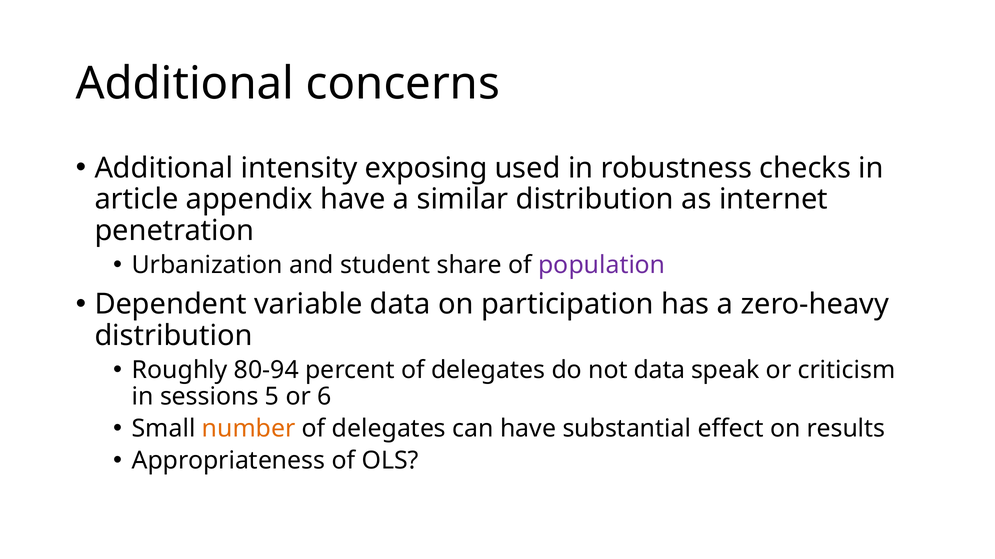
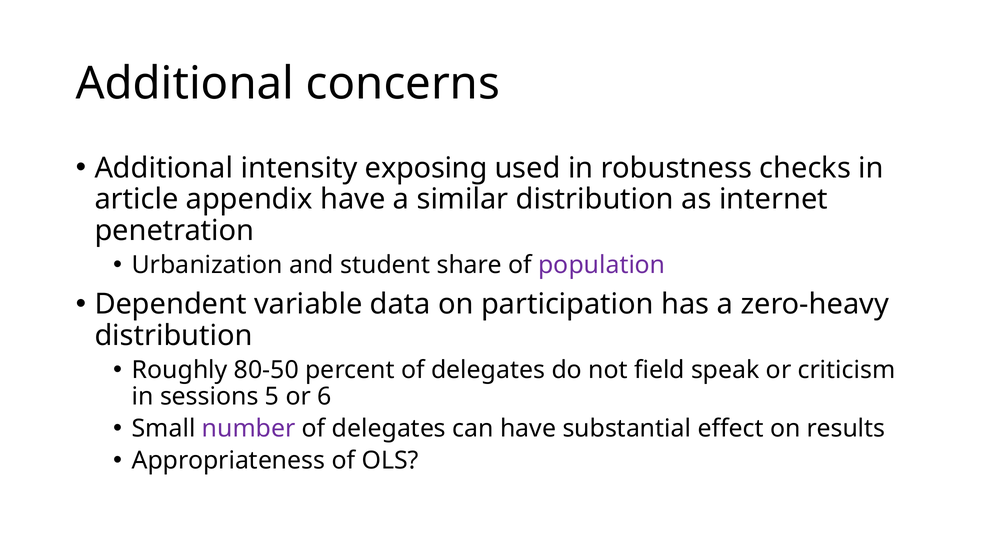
80-94: 80-94 -> 80-50
not data: data -> field
number colour: orange -> purple
